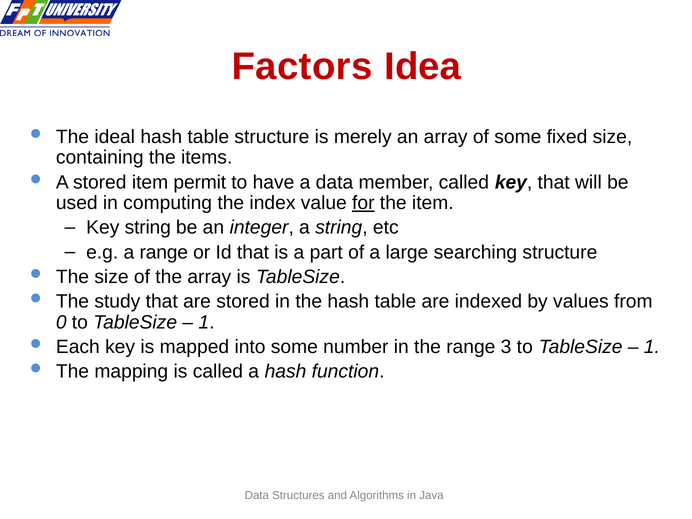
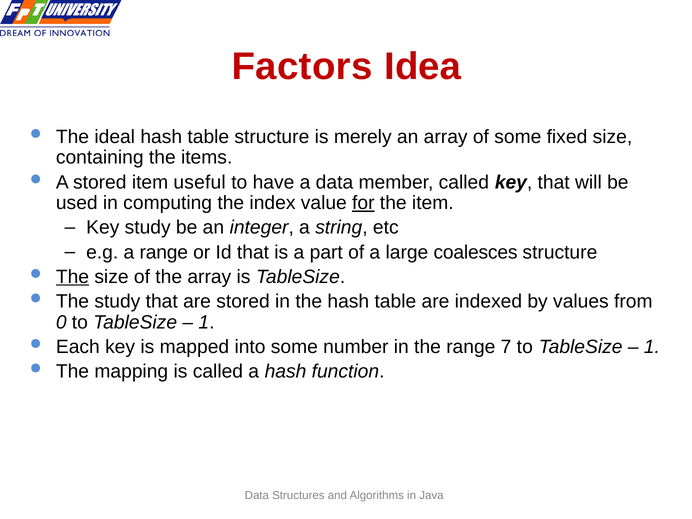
permit: permit -> useful
Key string: string -> study
searching: searching -> coalesces
The at (72, 277) underline: none -> present
3: 3 -> 7
